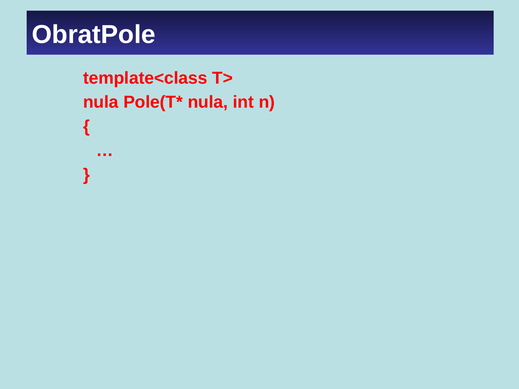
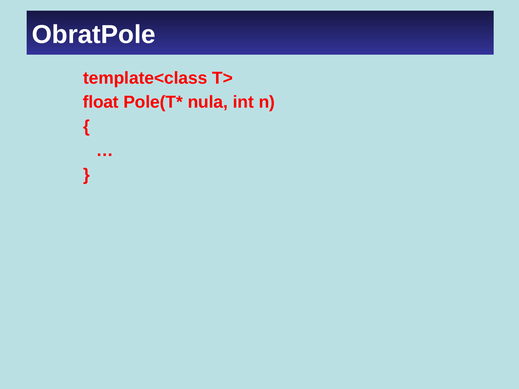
nula at (101, 102): nula -> float
